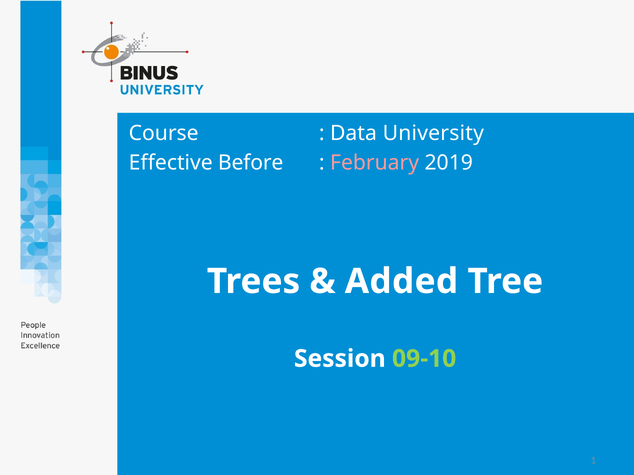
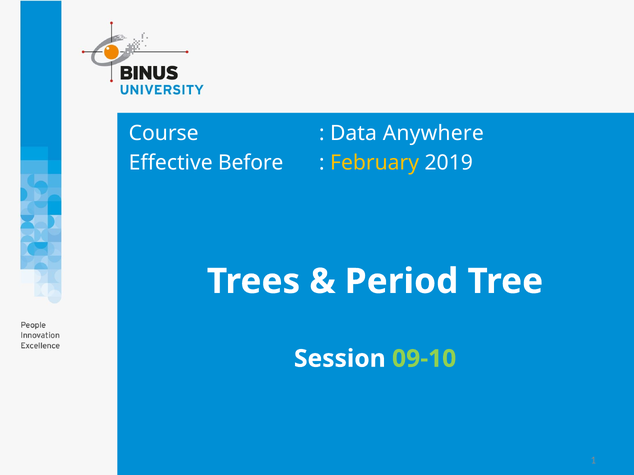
University: University -> Anywhere
February colour: pink -> yellow
Added: Added -> Period
